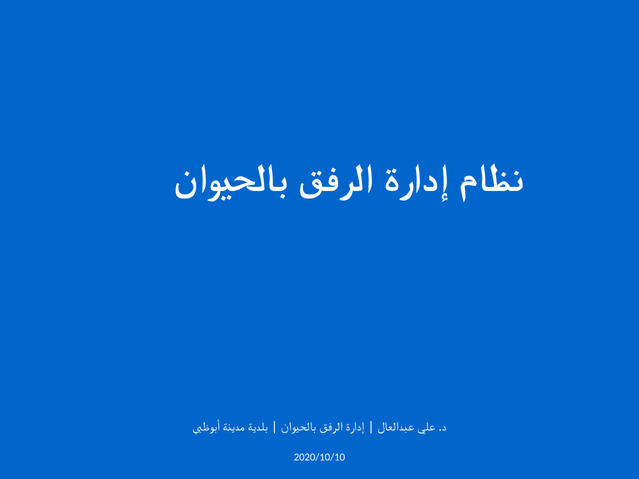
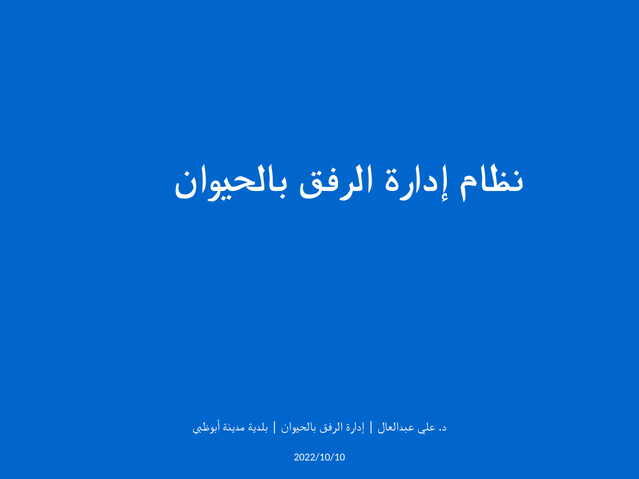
2020/10/10: 2020/10/10 -> 2022/10/10
